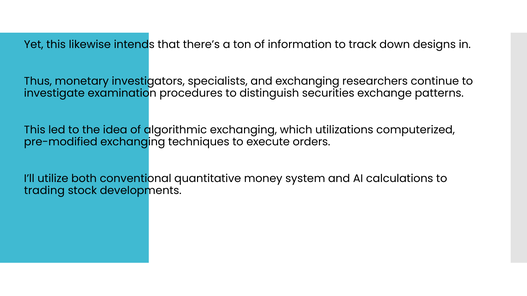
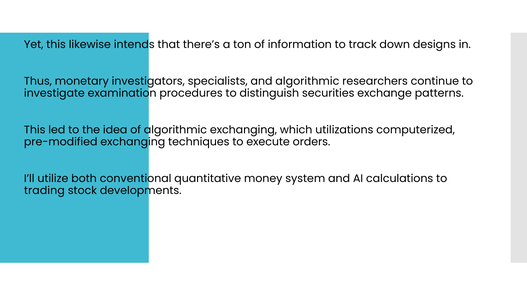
and exchanging: exchanging -> algorithmic
